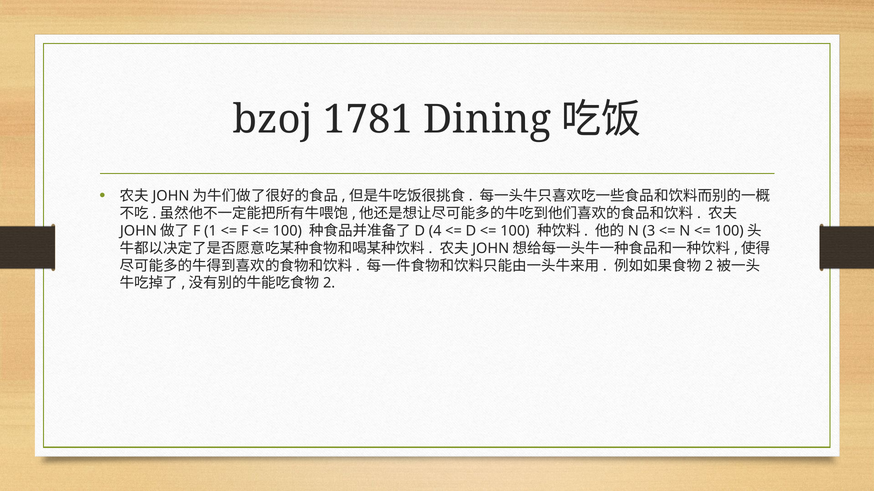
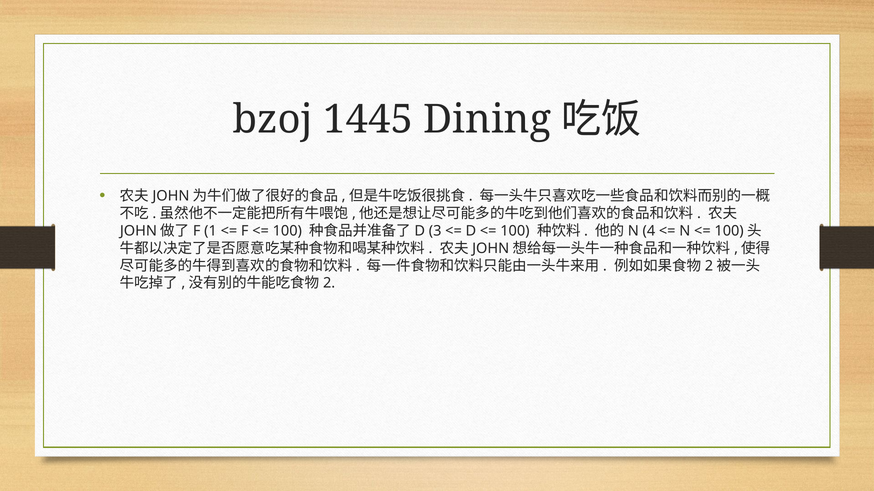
1781: 1781 -> 1445
4: 4 -> 3
3: 3 -> 4
